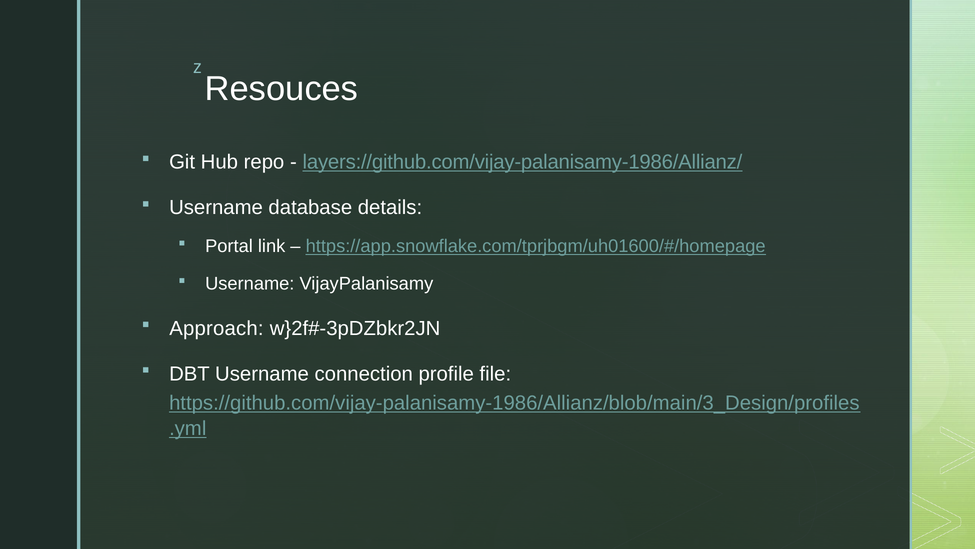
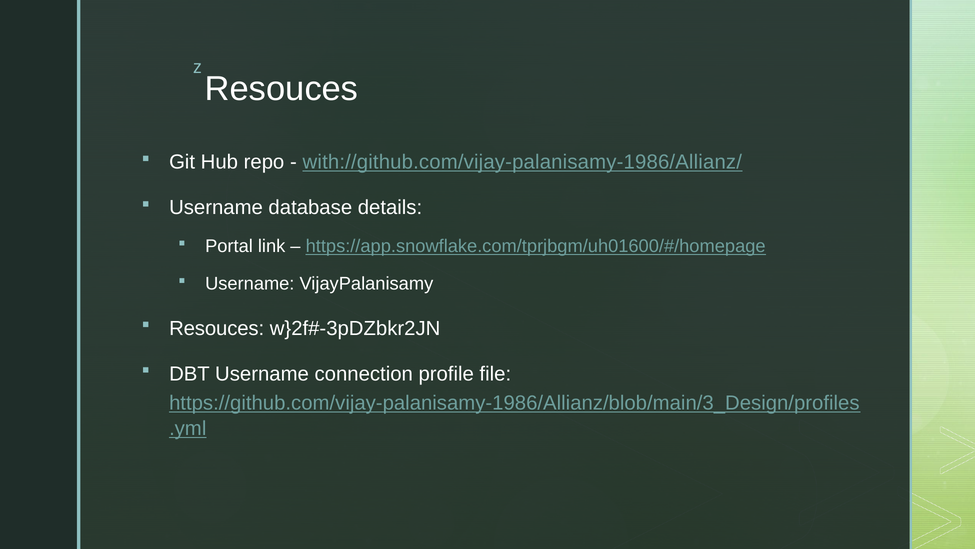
layers://github.com/vijay-palanisamy-1986/Allianz/: layers://github.com/vijay-palanisamy-1986/Allianz/ -> with://github.com/vijay-palanisamy-1986/Allianz/
Approach at (216, 328): Approach -> Resouces
